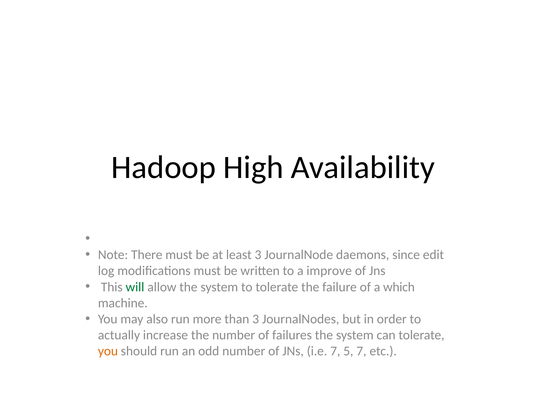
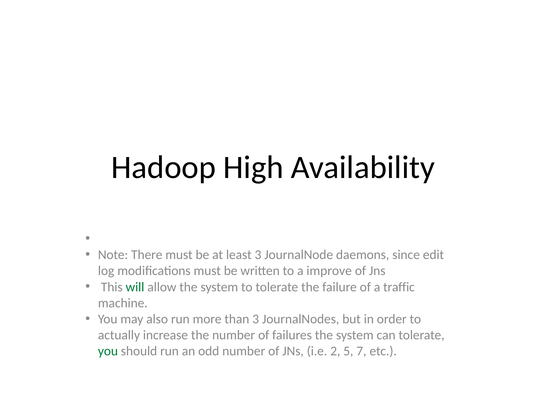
which: which -> traffic
you at (108, 351) colour: orange -> green
i.e 7: 7 -> 2
